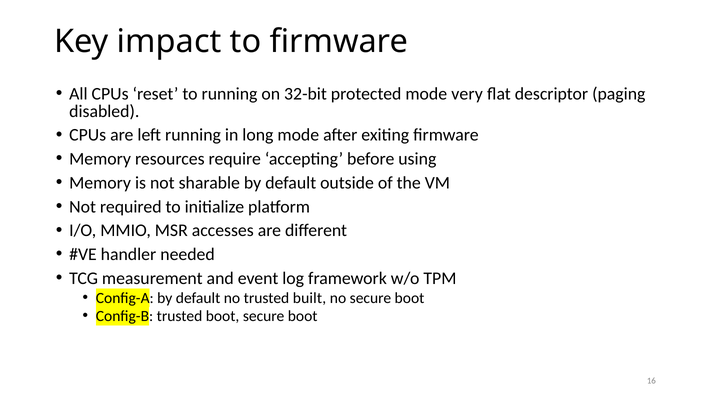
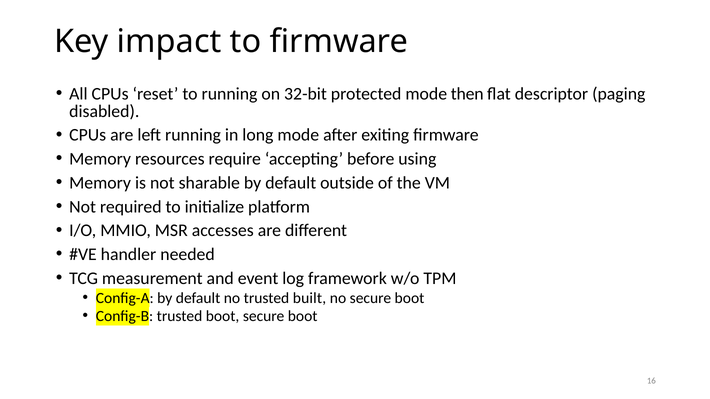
very: very -> then
